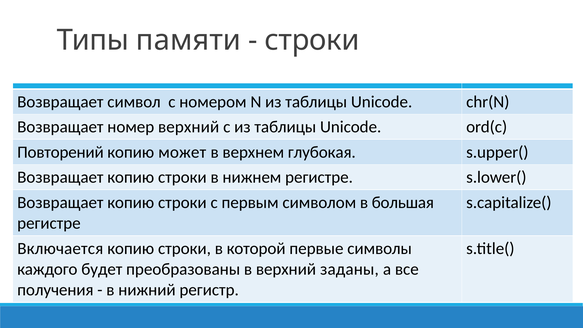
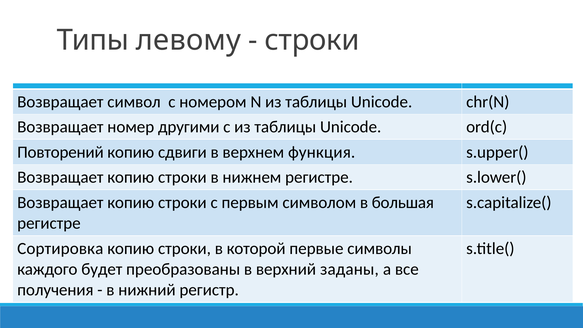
памяти: памяти -> левому
номер верхний: верхний -> другими
может: может -> сдвиги
глубокая: глубокая -> функция
Включается: Включается -> Сортировка
